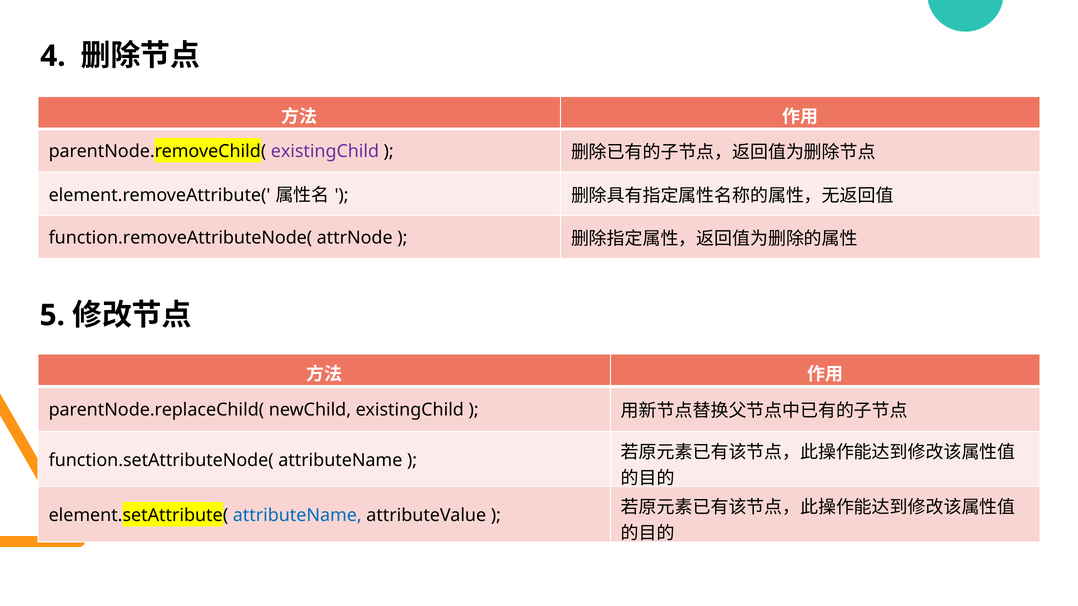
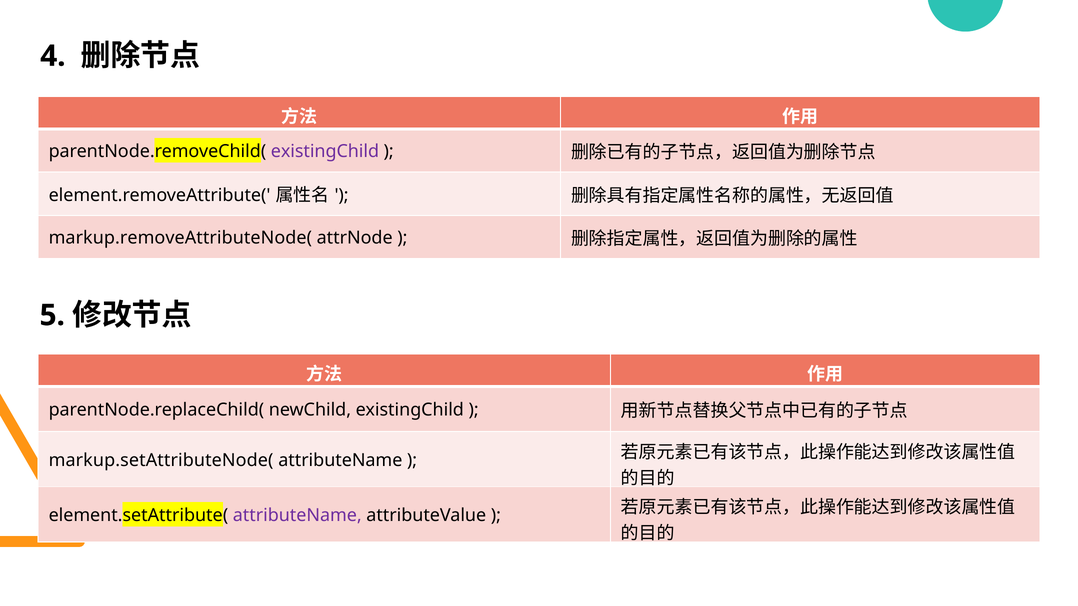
function.removeAttributeNode(: function.removeAttributeNode( -> markup.removeAttributeNode(
function.setAttributeNode(: function.setAttributeNode( -> markup.setAttributeNode(
attributeName at (297, 516) colour: blue -> purple
